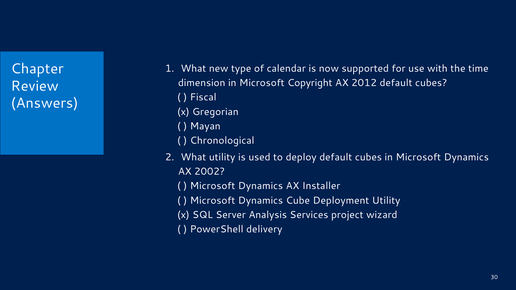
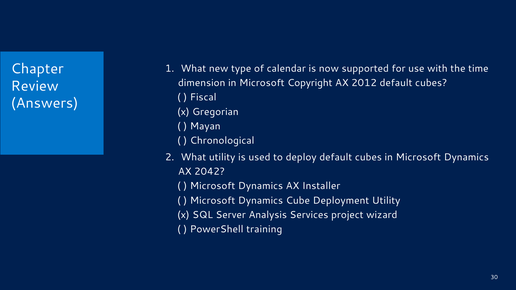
2002: 2002 -> 2042
delivery: delivery -> training
